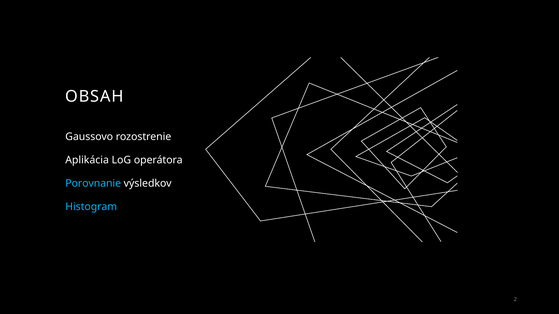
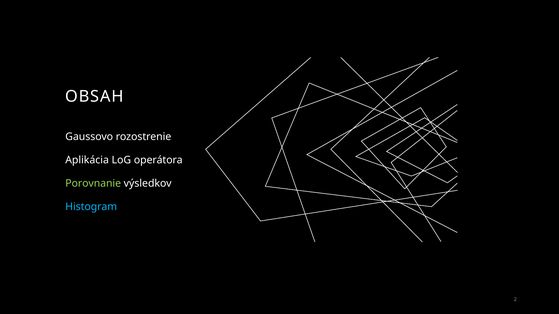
Porovnanie colour: light blue -> light green
